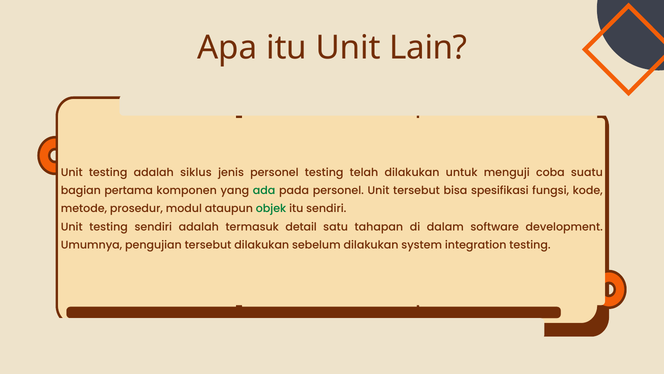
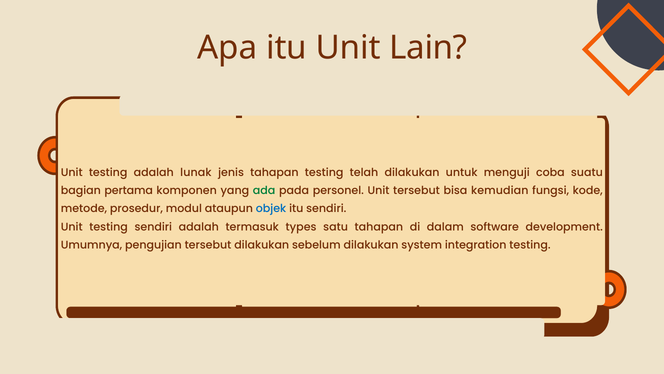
siklus: siklus -> lunak
jenis personel: personel -> tahapan
spesifikasi: spesifikasi -> kemudian
objek colour: green -> blue
detail: detail -> types
